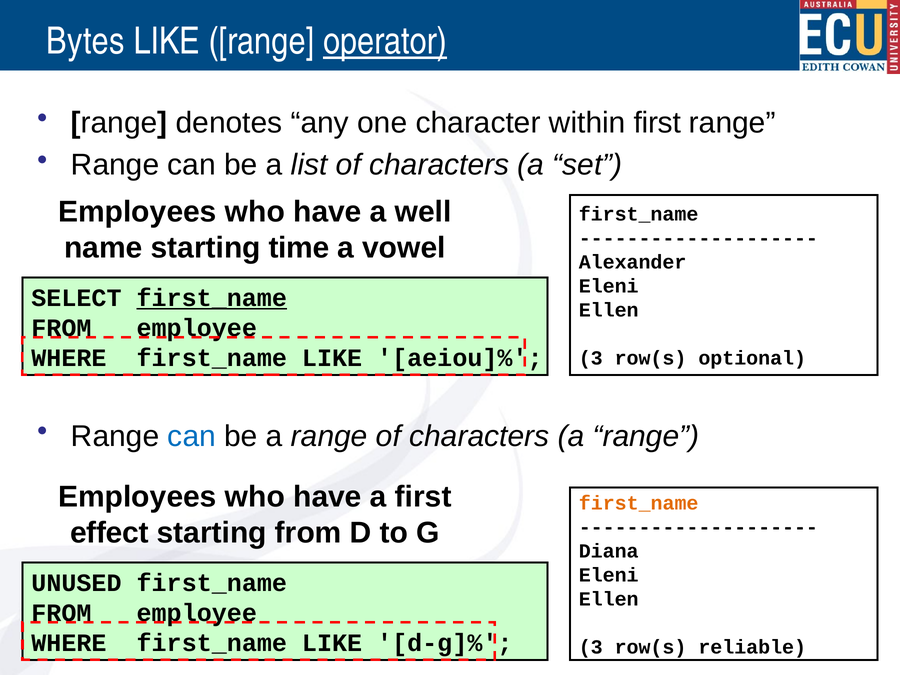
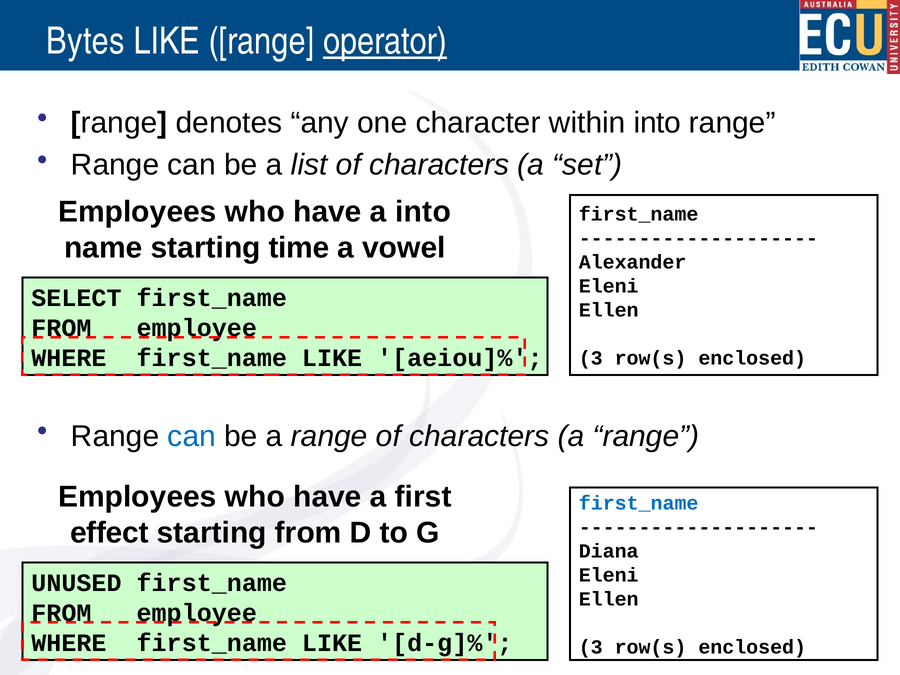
within first: first -> into
a well: well -> into
first_name at (212, 298) underline: present -> none
optional at (752, 358): optional -> enclosed
first_name at (639, 503) colour: orange -> blue
reliable at (752, 647): reliable -> enclosed
